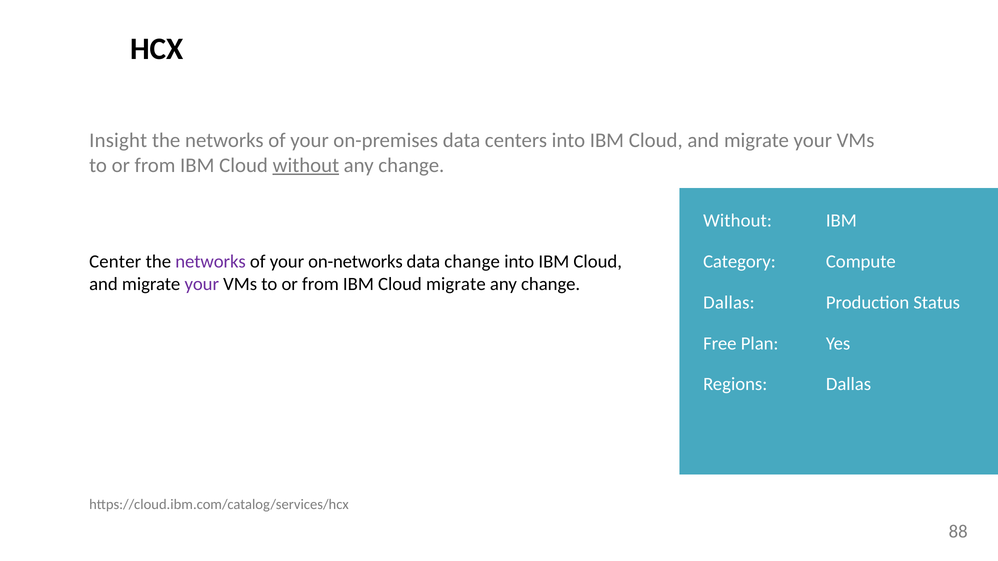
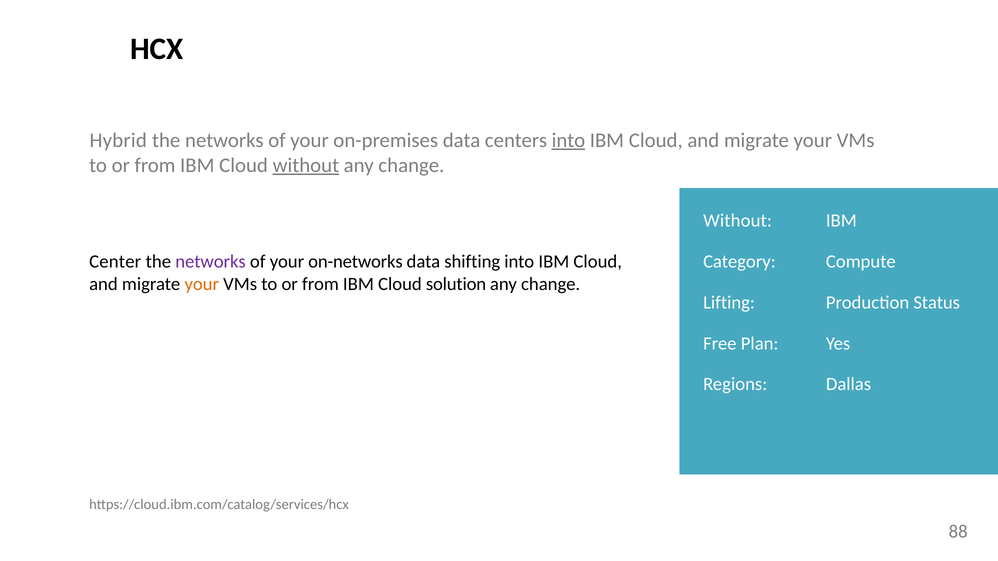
Insight: Insight -> Hybrid
into at (568, 140) underline: none -> present
data change: change -> shifting
your at (202, 284) colour: purple -> orange
Cloud migrate: migrate -> solution
Dallas at (729, 303): Dallas -> Lifting
